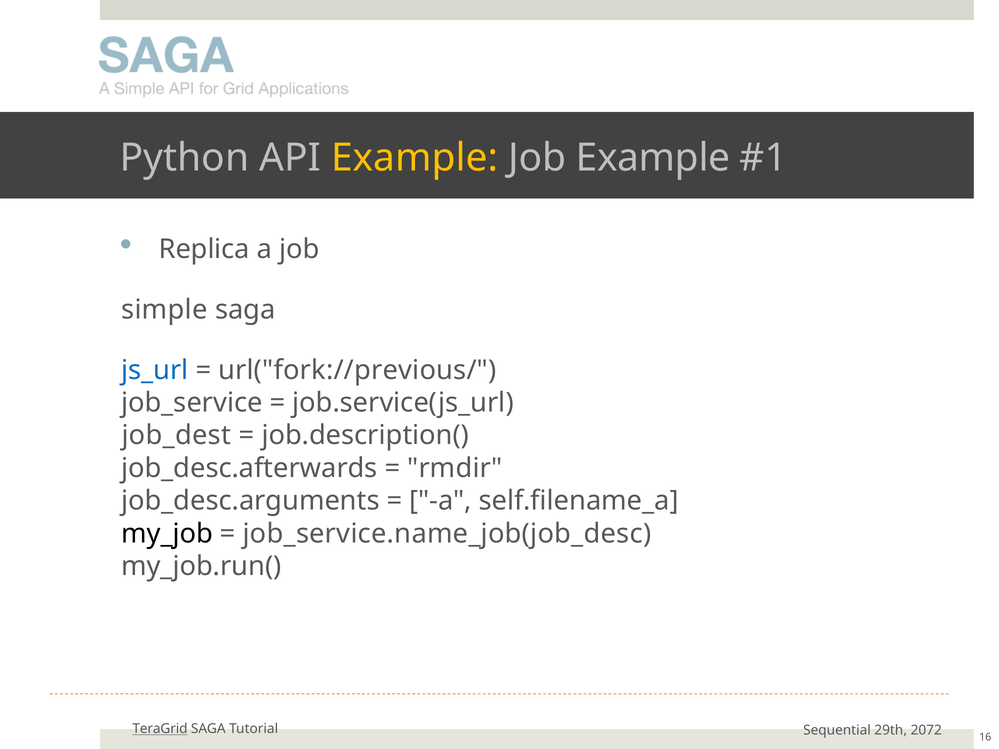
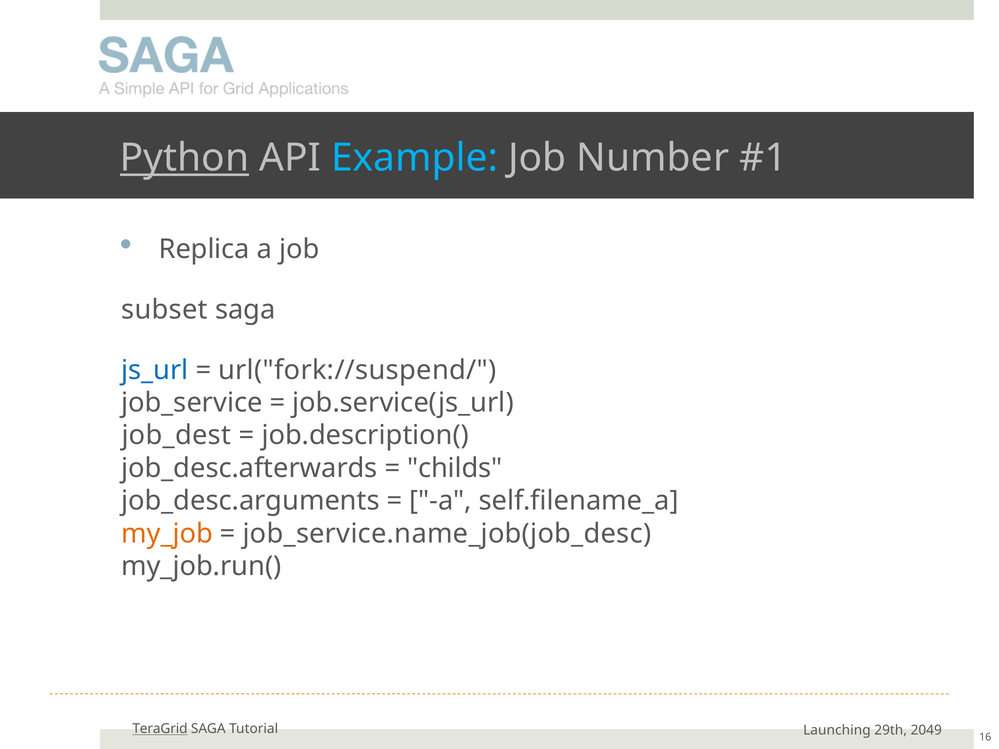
Python underline: none -> present
Example at (415, 158) colour: yellow -> light blue
Job Example: Example -> Number
simple: simple -> subset
url("fork://previous/: url("fork://previous/ -> url("fork://suspend/
rmdir: rmdir -> childs
my_job colour: black -> orange
Sequential: Sequential -> Launching
2072: 2072 -> 2049
